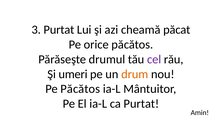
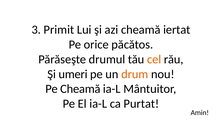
3 Purtat: Purtat -> Primit
păcat: păcat -> iertat
cel colour: purple -> orange
Pe Păcătos: Păcătos -> Cheamă
